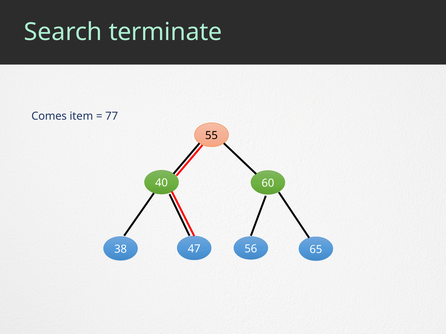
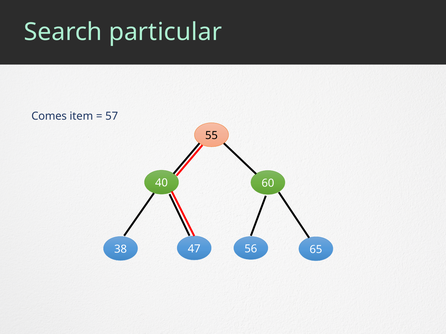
terminate: terminate -> particular
77: 77 -> 57
